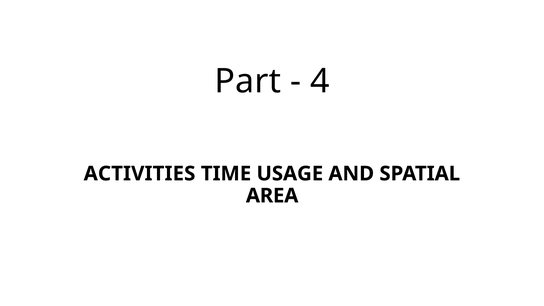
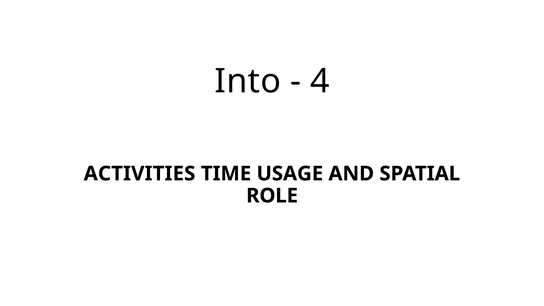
Part: Part -> Into
AREA: AREA -> ROLE
